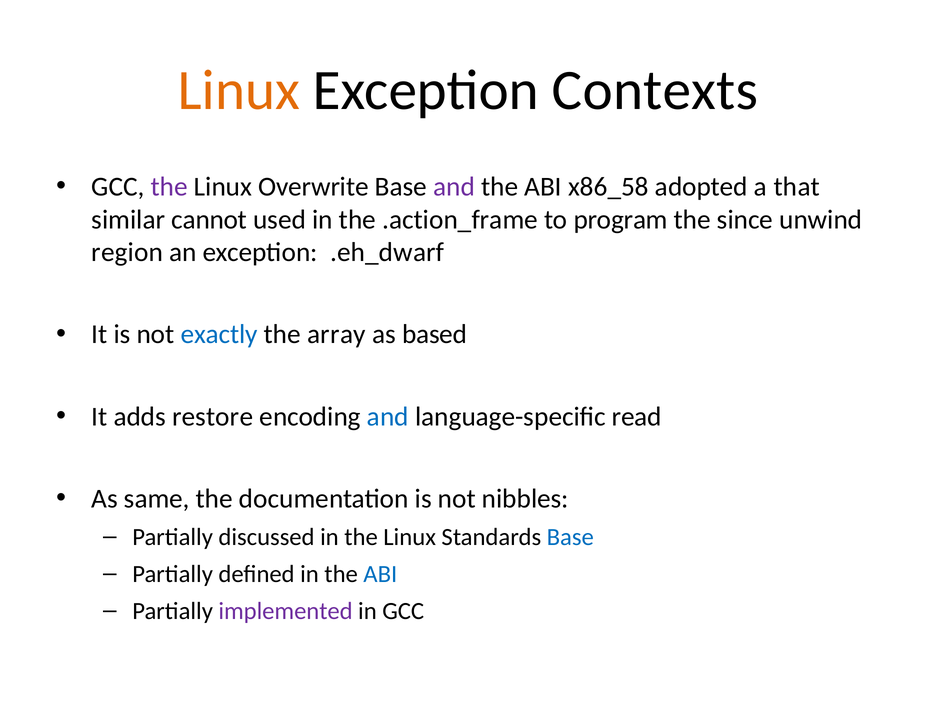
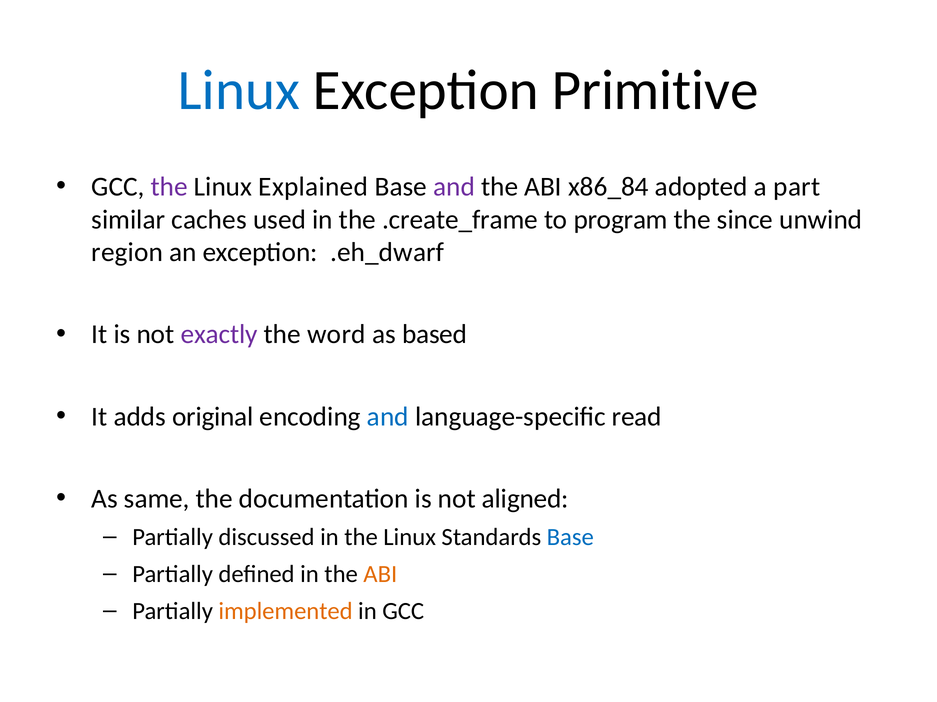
Linux at (239, 91) colour: orange -> blue
Contexts: Contexts -> Primitive
Overwrite: Overwrite -> Explained
x86_58: x86_58 -> x86_84
that: that -> part
cannot: cannot -> caches
.action_frame: .action_frame -> .create_frame
exactly colour: blue -> purple
array: array -> word
restore: restore -> original
nibbles: nibbles -> aligned
ABI at (380, 575) colour: blue -> orange
implemented colour: purple -> orange
